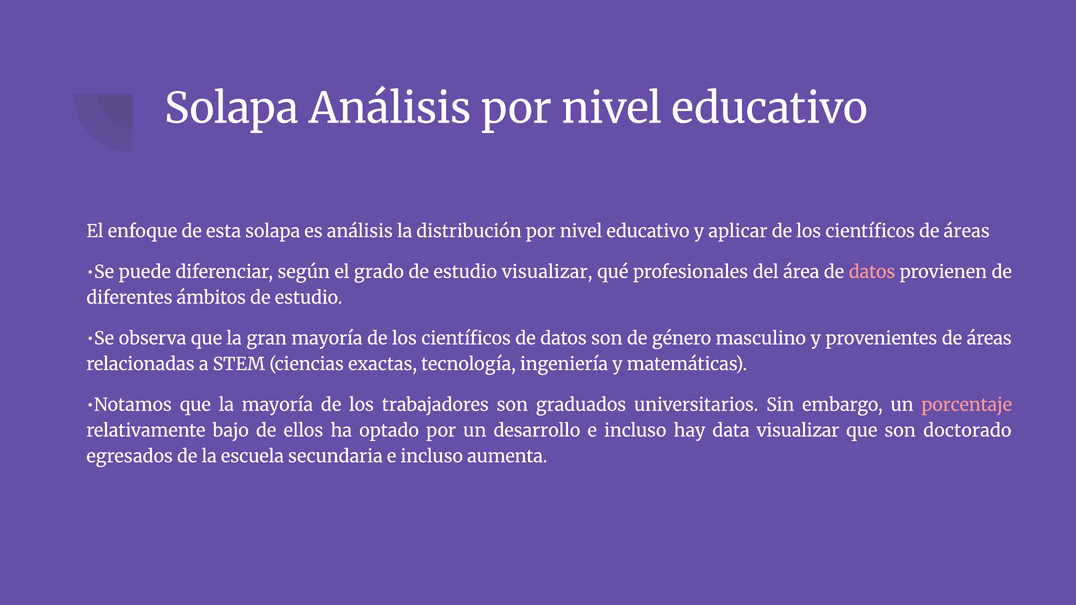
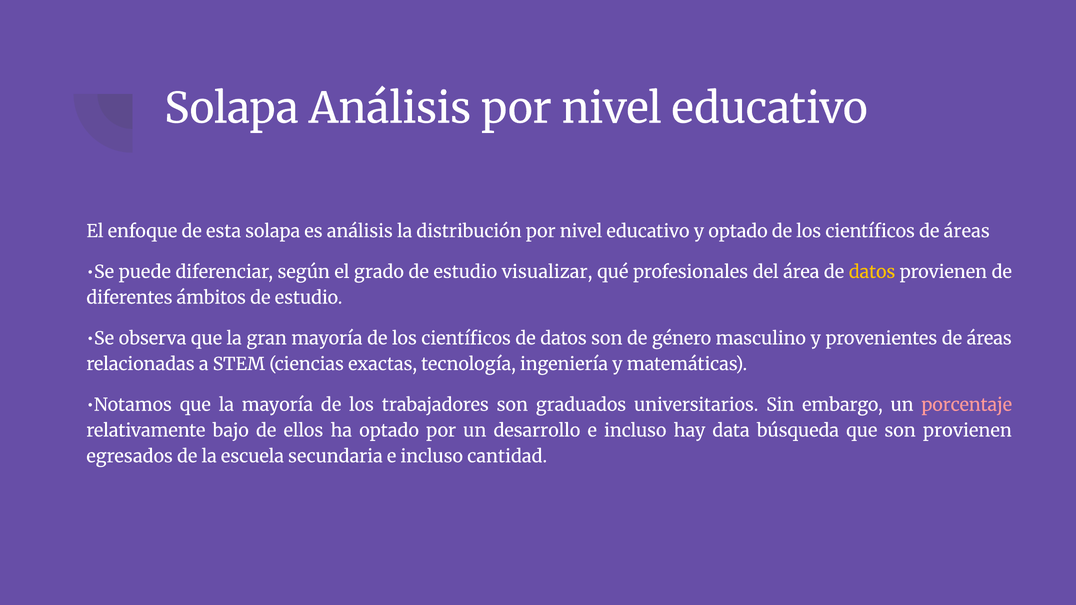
y aplicar: aplicar -> optado
datos at (872, 272) colour: pink -> yellow
data visualizar: visualizar -> búsqueda
son doctorado: doctorado -> provienen
aumenta: aumenta -> cantidad
